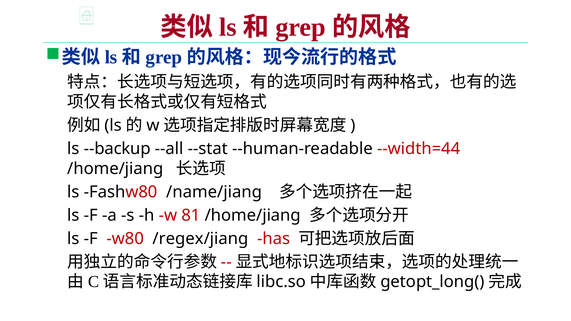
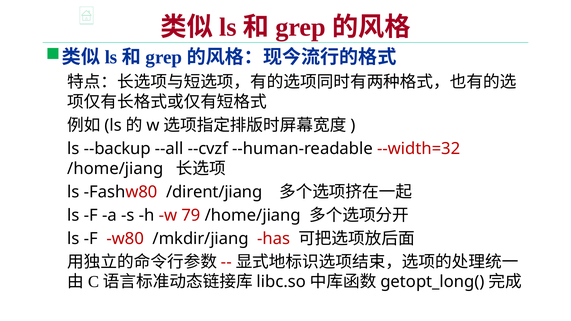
--stat: --stat -> --cvzf
--width=44: --width=44 -> --width=32
/name/jiang: /name/jiang -> /dirent/jiang
81: 81 -> 79
/regex/jiang: /regex/jiang -> /mkdir/jiang
